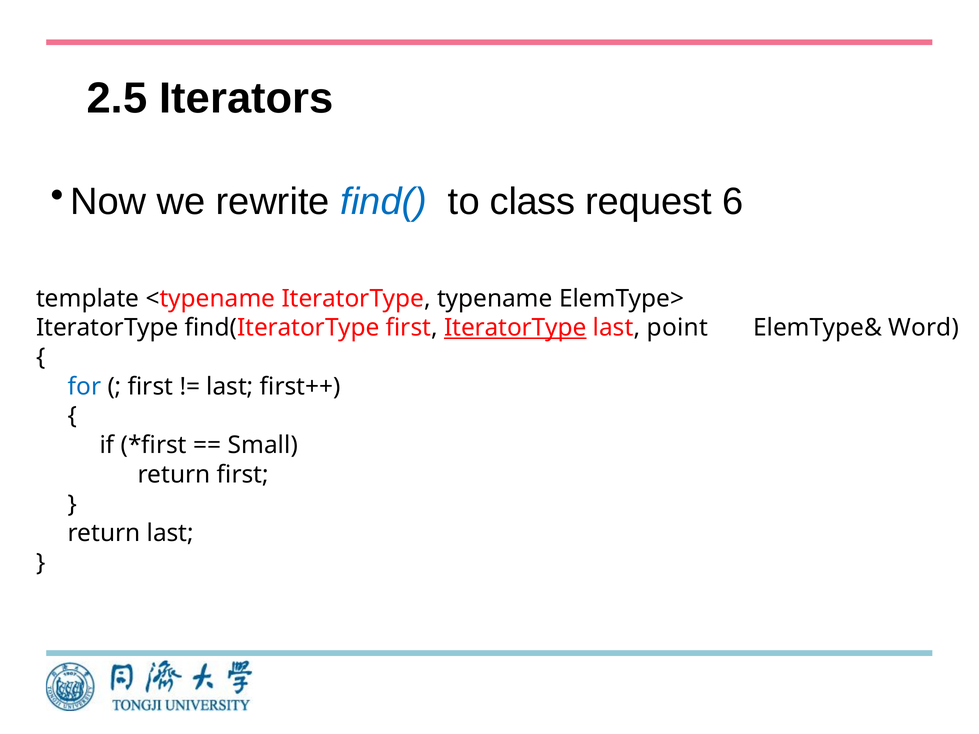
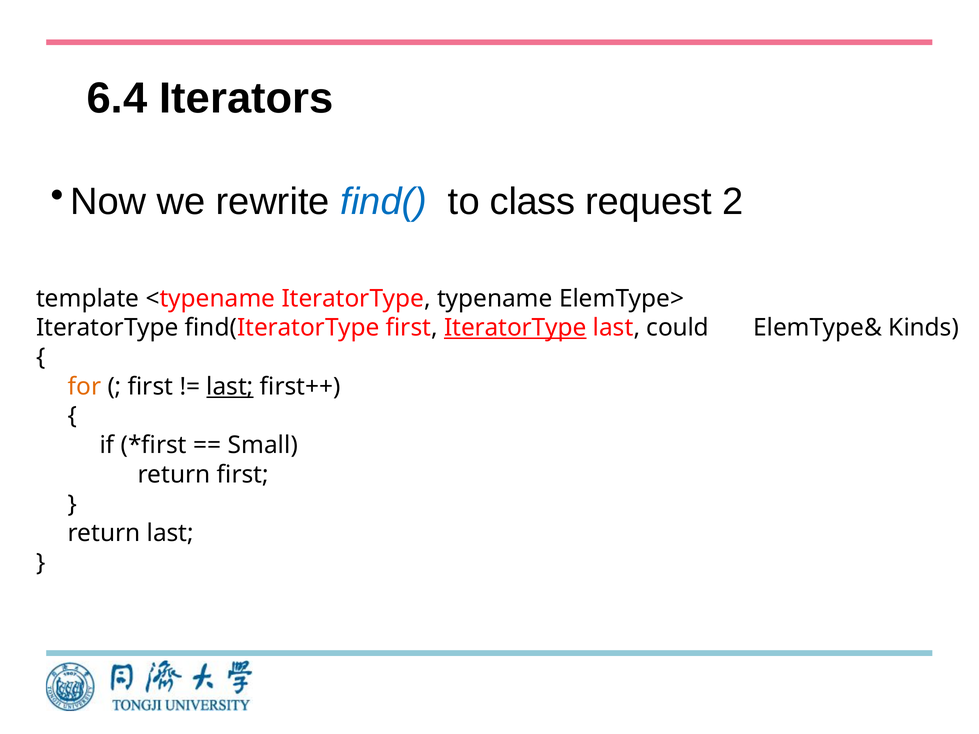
2.5: 2.5 -> 6.4
6: 6 -> 2
point: point -> could
Word: Word -> Kinds
for colour: blue -> orange
last at (230, 387) underline: none -> present
